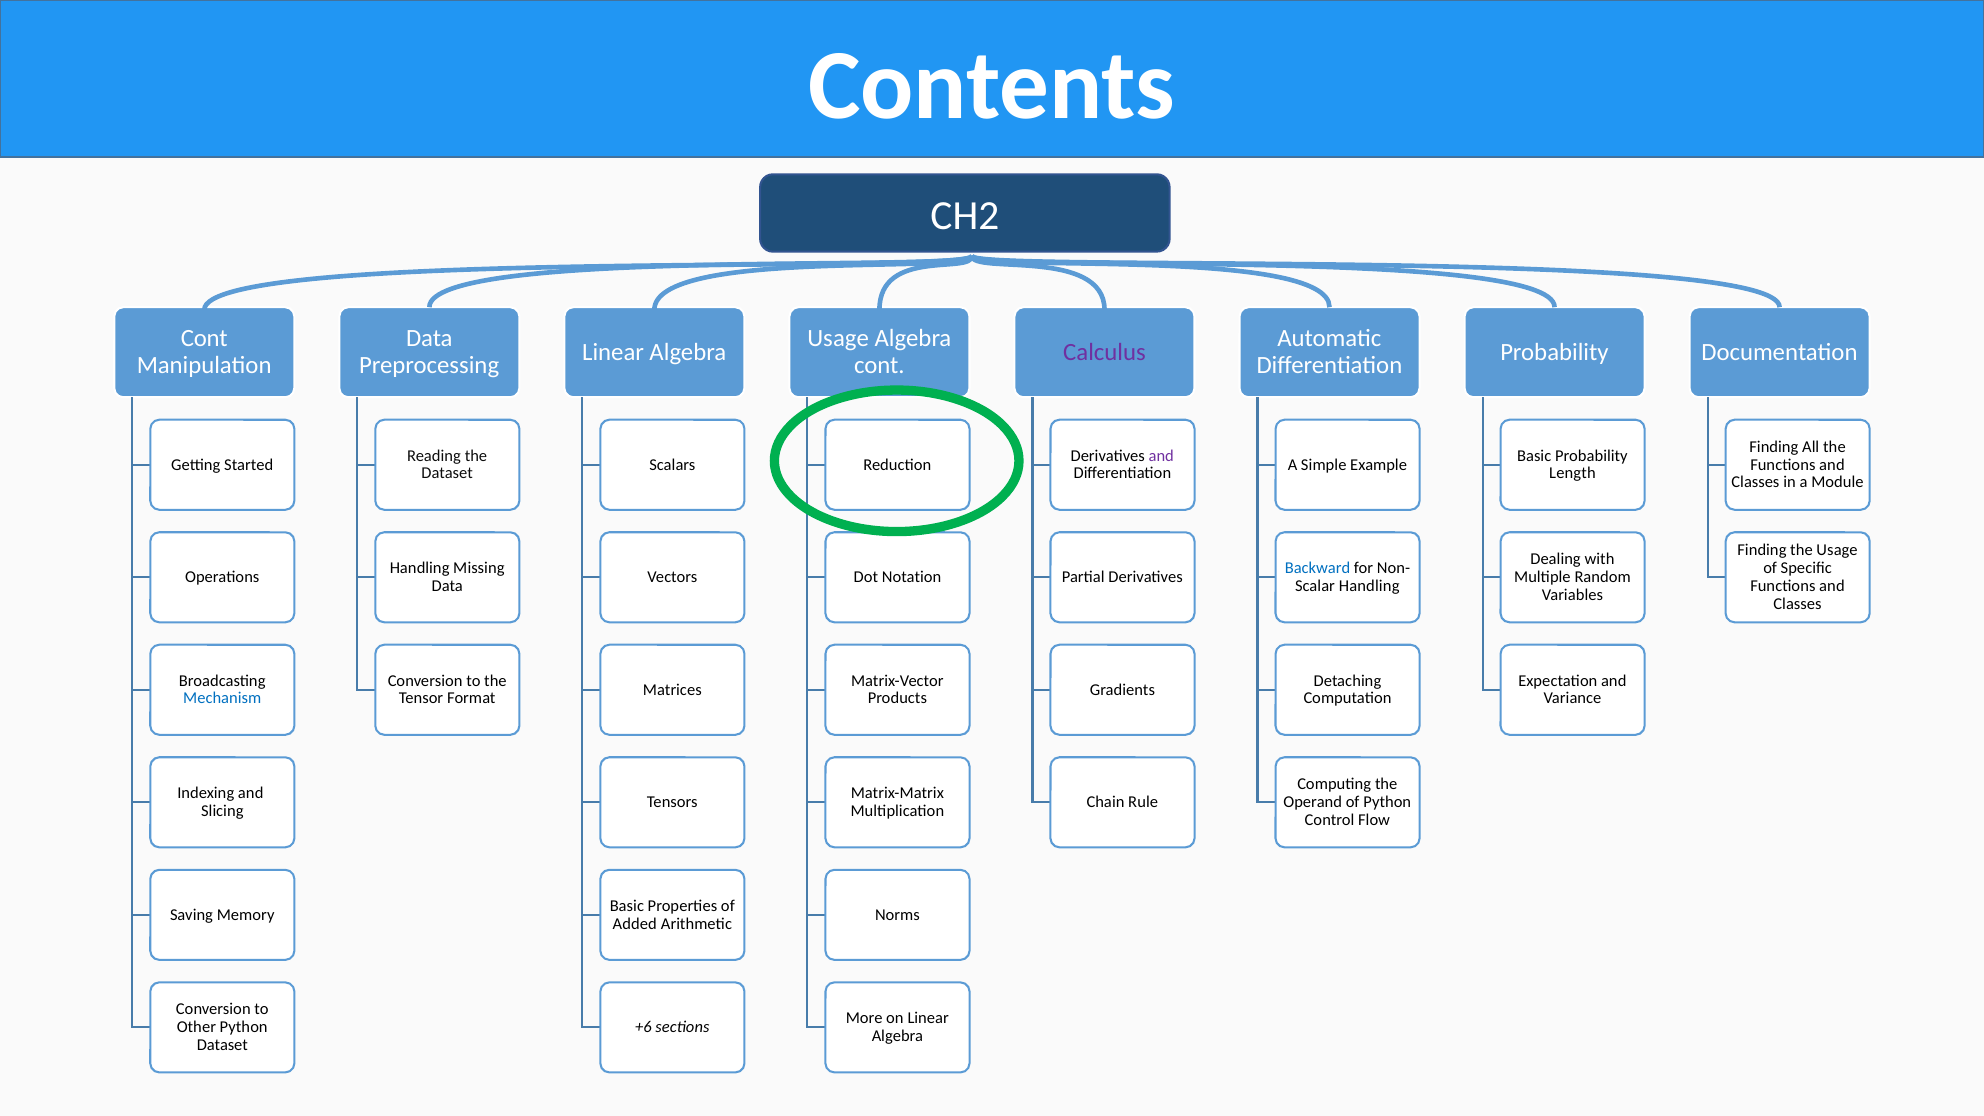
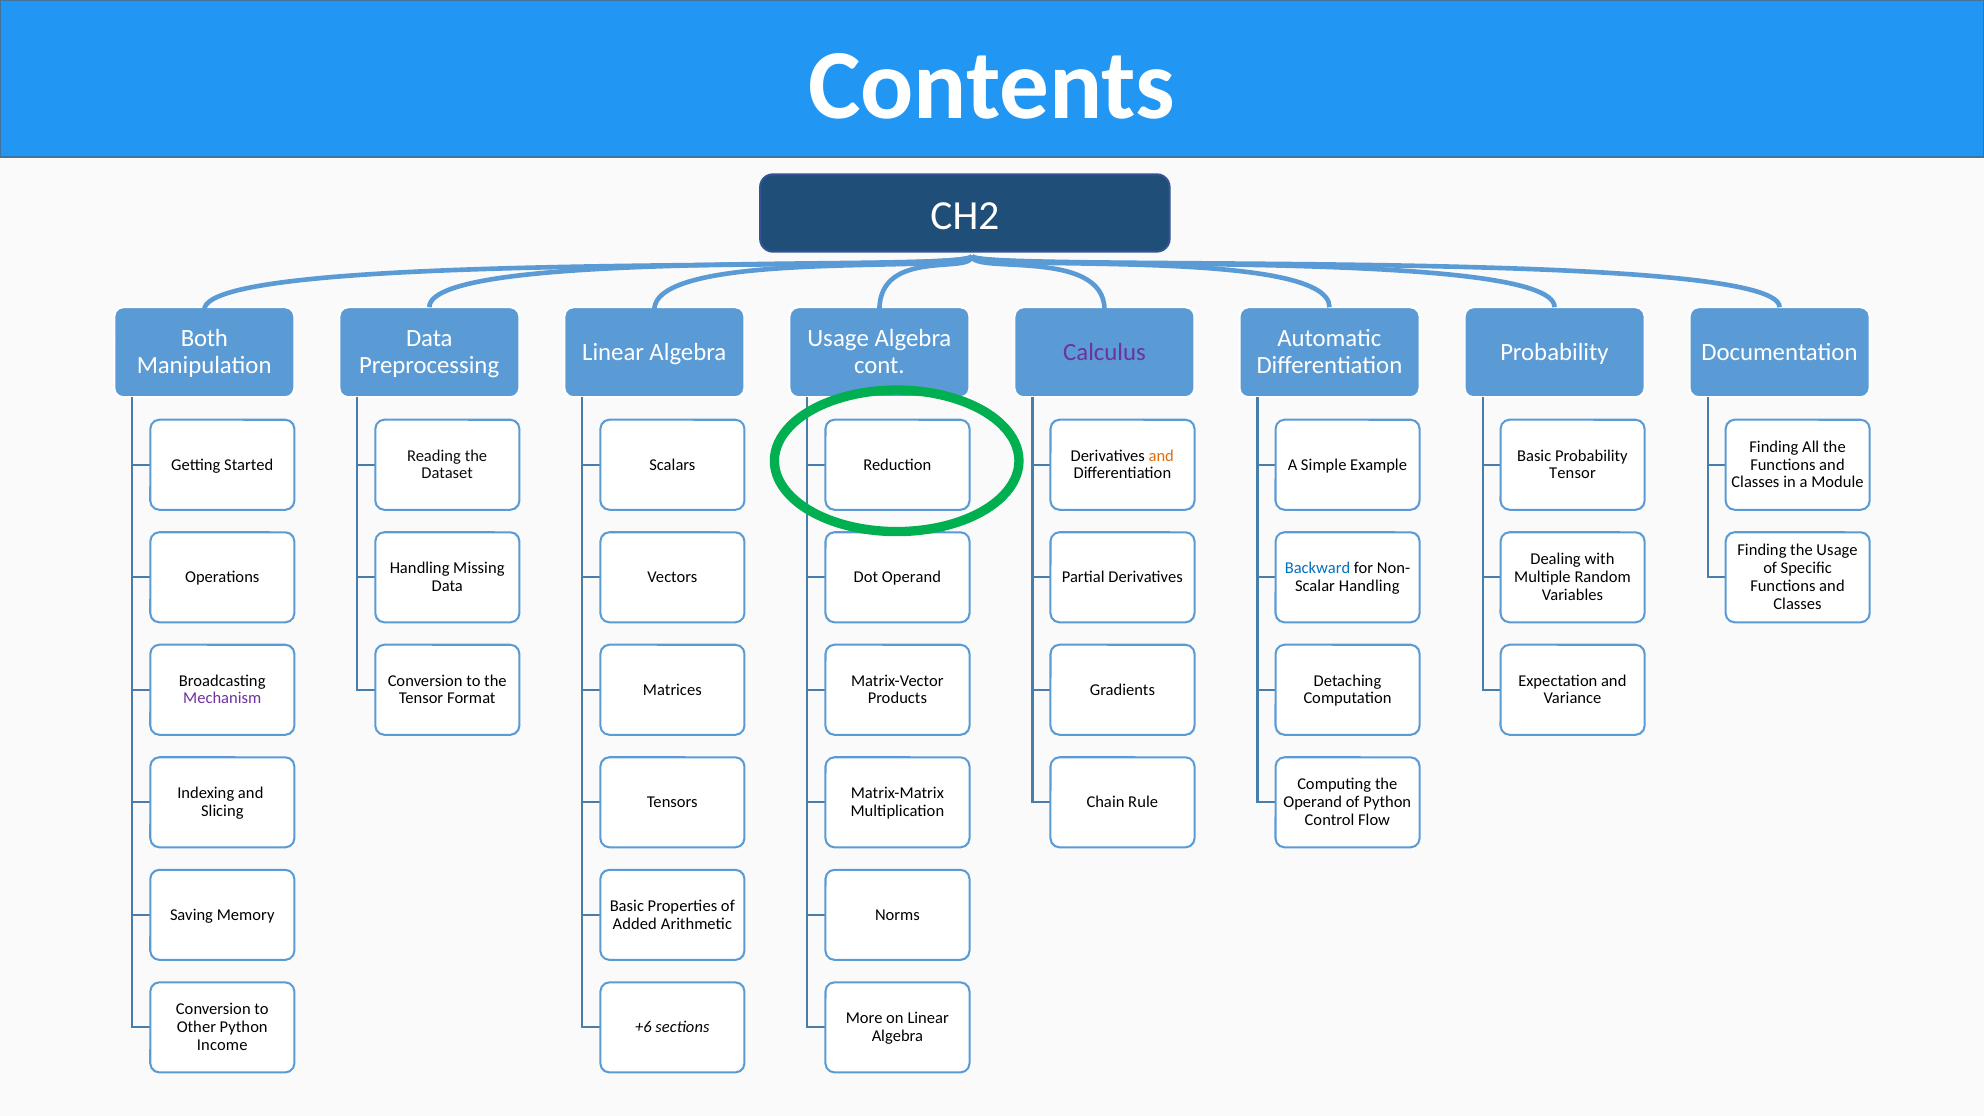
Cont at (204, 339): Cont -> Both
and at (1161, 456) colour: purple -> orange
Length at (1572, 474): Length -> Tensor
Dot Notation: Notation -> Operand
Mechanism colour: blue -> purple
Dataset at (222, 1045): Dataset -> Income
